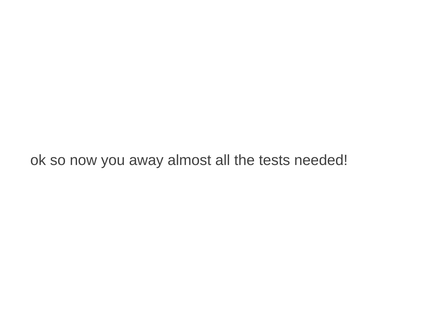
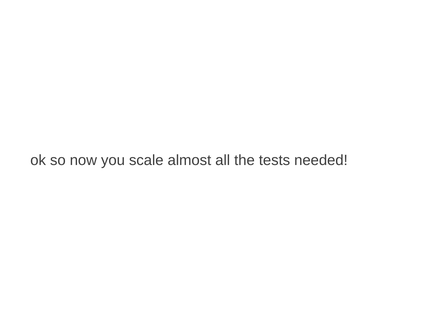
away: away -> scale
